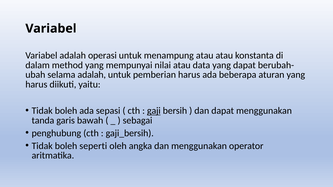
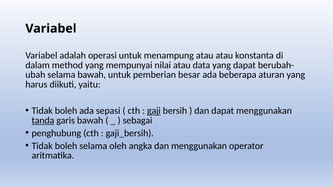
selama adalah: adalah -> bawah
pemberian harus: harus -> besar
tanda underline: none -> present
boleh seperti: seperti -> selama
